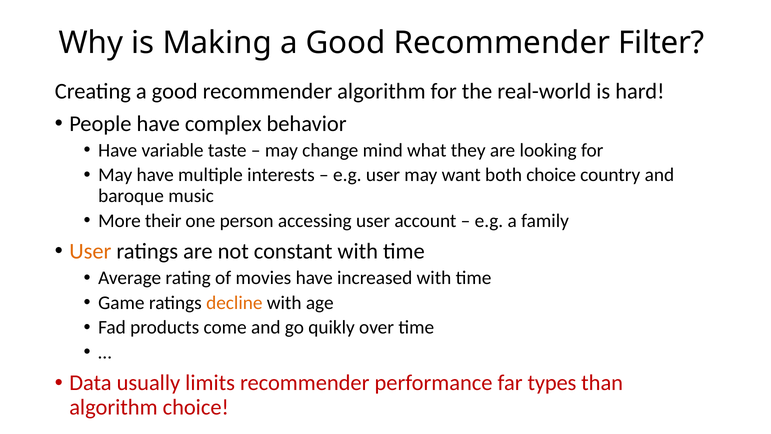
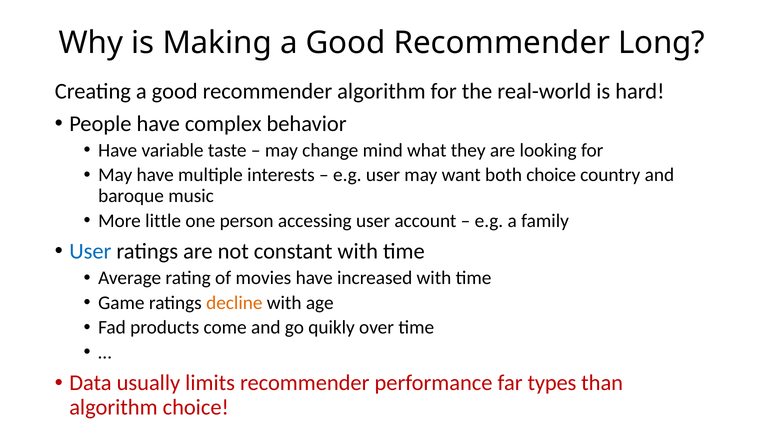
Filter: Filter -> Long
their: their -> little
User at (90, 251) colour: orange -> blue
